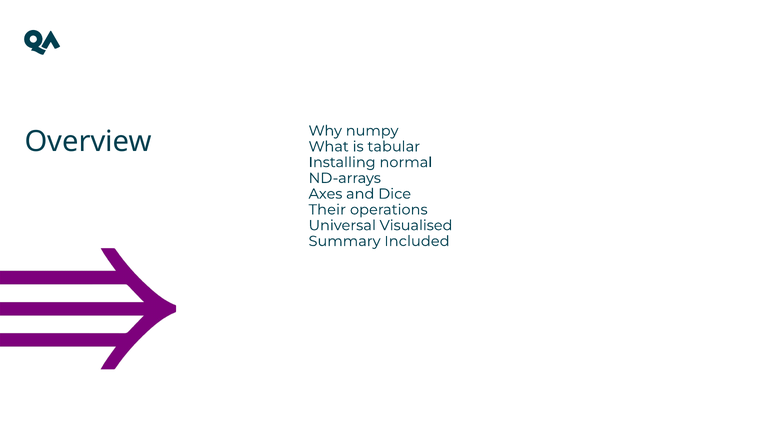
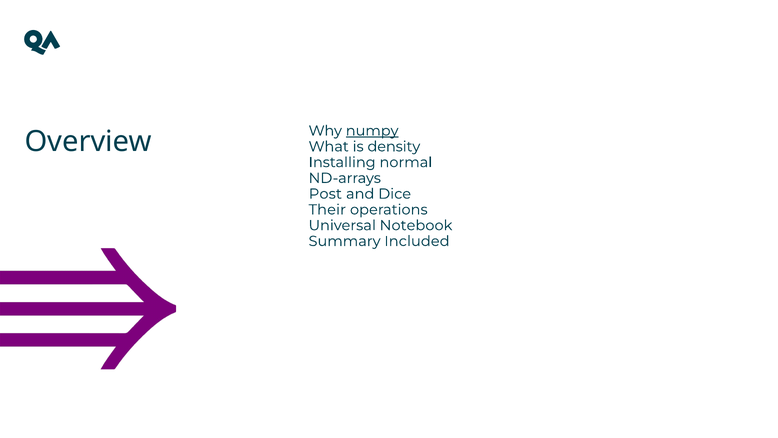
numpy underline: none -> present
tabular: tabular -> density
Axes: Axes -> Post
Visualised: Visualised -> Notebook
